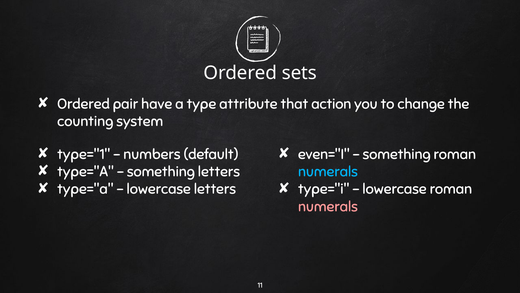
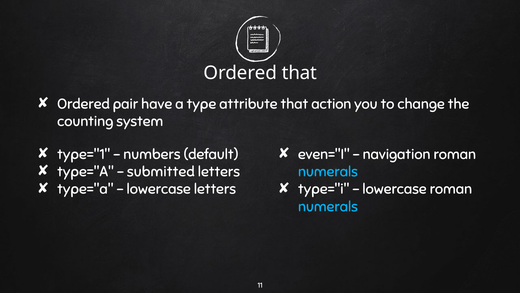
Ordered sets: sets -> that
something at (397, 154): something -> navigation
something at (161, 172): something -> submitted
numerals at (328, 206) colour: pink -> light blue
